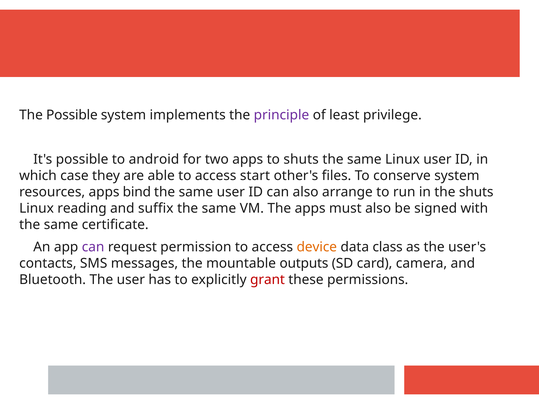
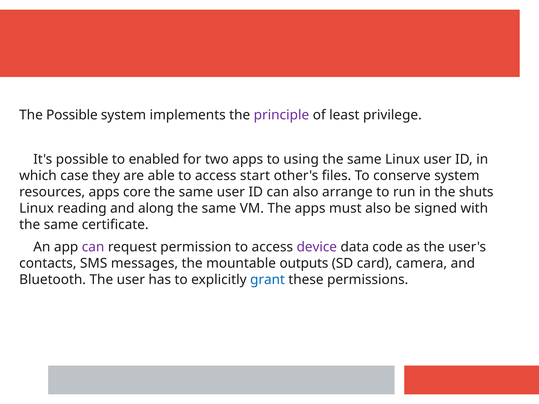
android: android -> enabled
to shuts: shuts -> using
bind: bind -> core
suffix: suffix -> along
device colour: orange -> purple
class: class -> code
grant colour: red -> blue
